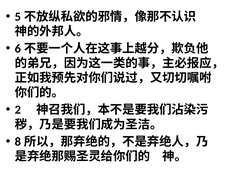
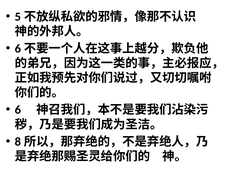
2: 2 -> 6
